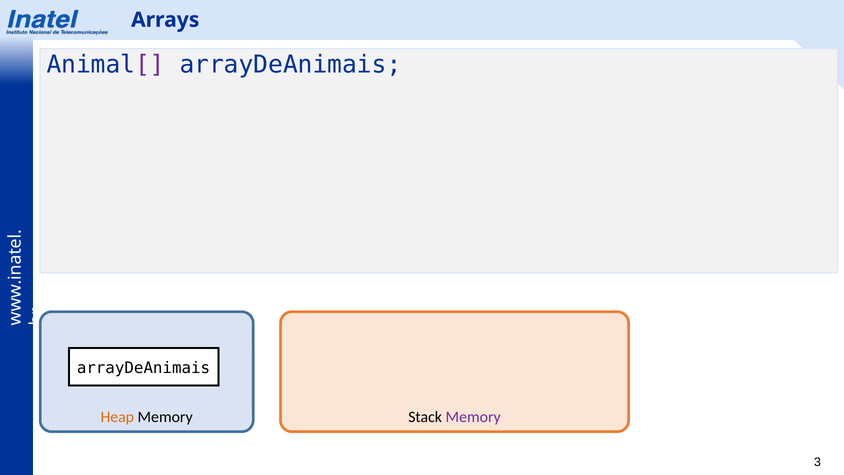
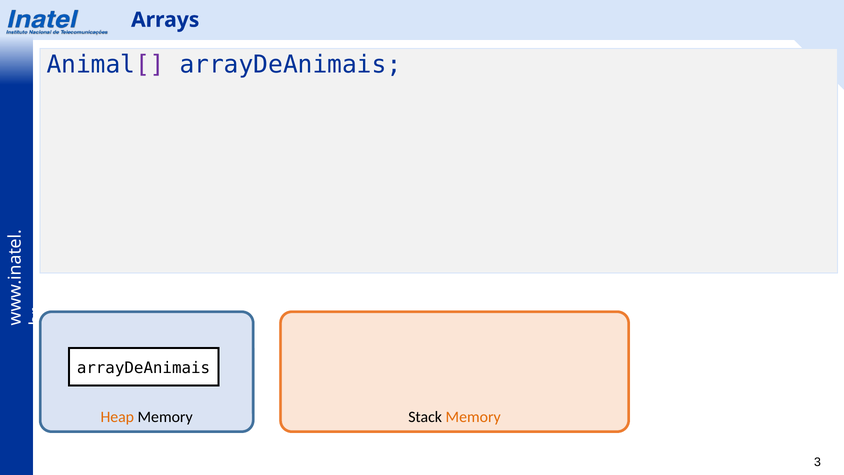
Memory at (473, 417) colour: purple -> orange
